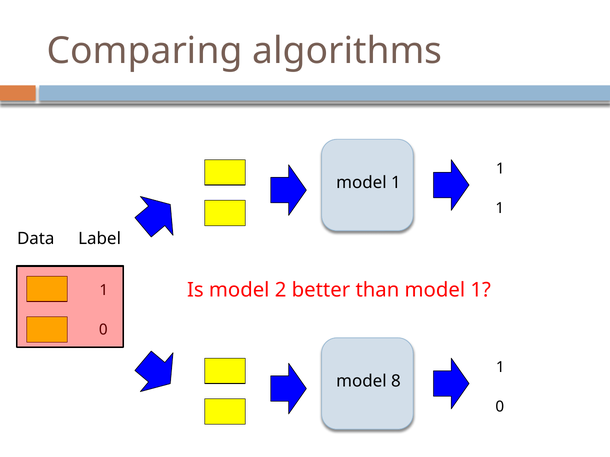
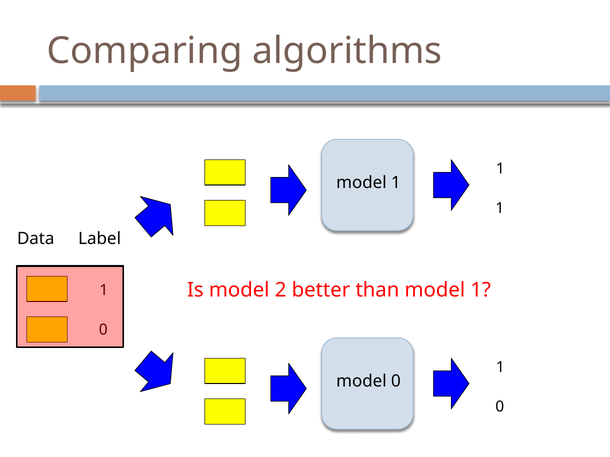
model 8: 8 -> 0
